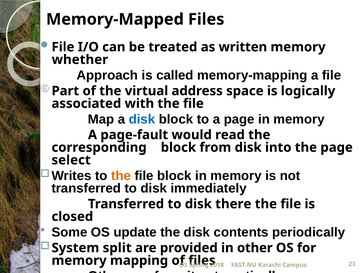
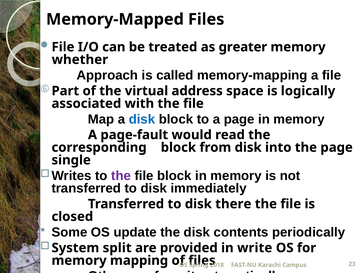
written: written -> greater
select: select -> single
the at (121, 176) colour: orange -> purple
other: other -> write
